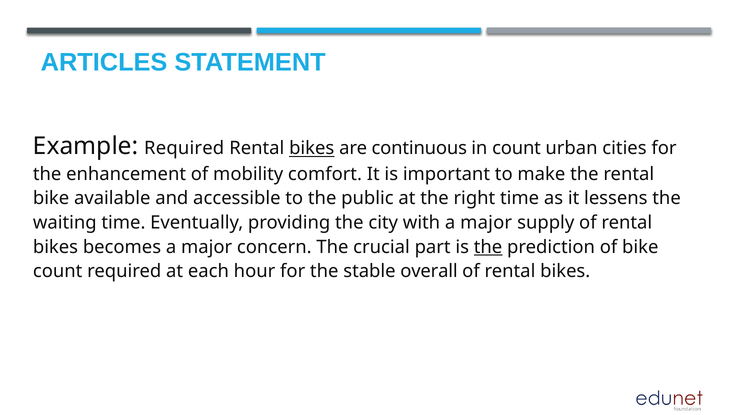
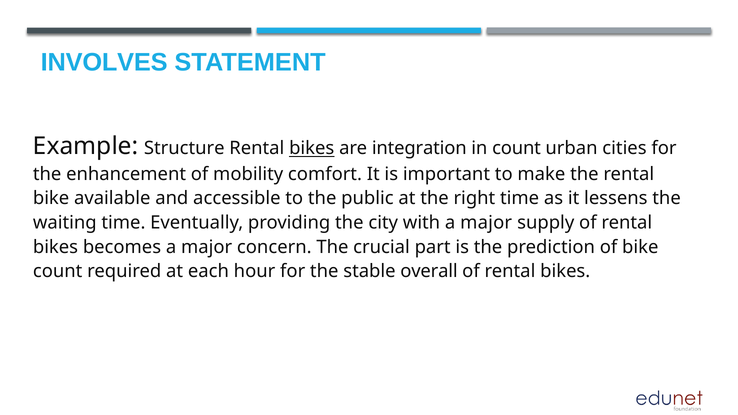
ARTICLES: ARTICLES -> INVOLVES
Example Required: Required -> Structure
continuous: continuous -> integration
the at (488, 247) underline: present -> none
